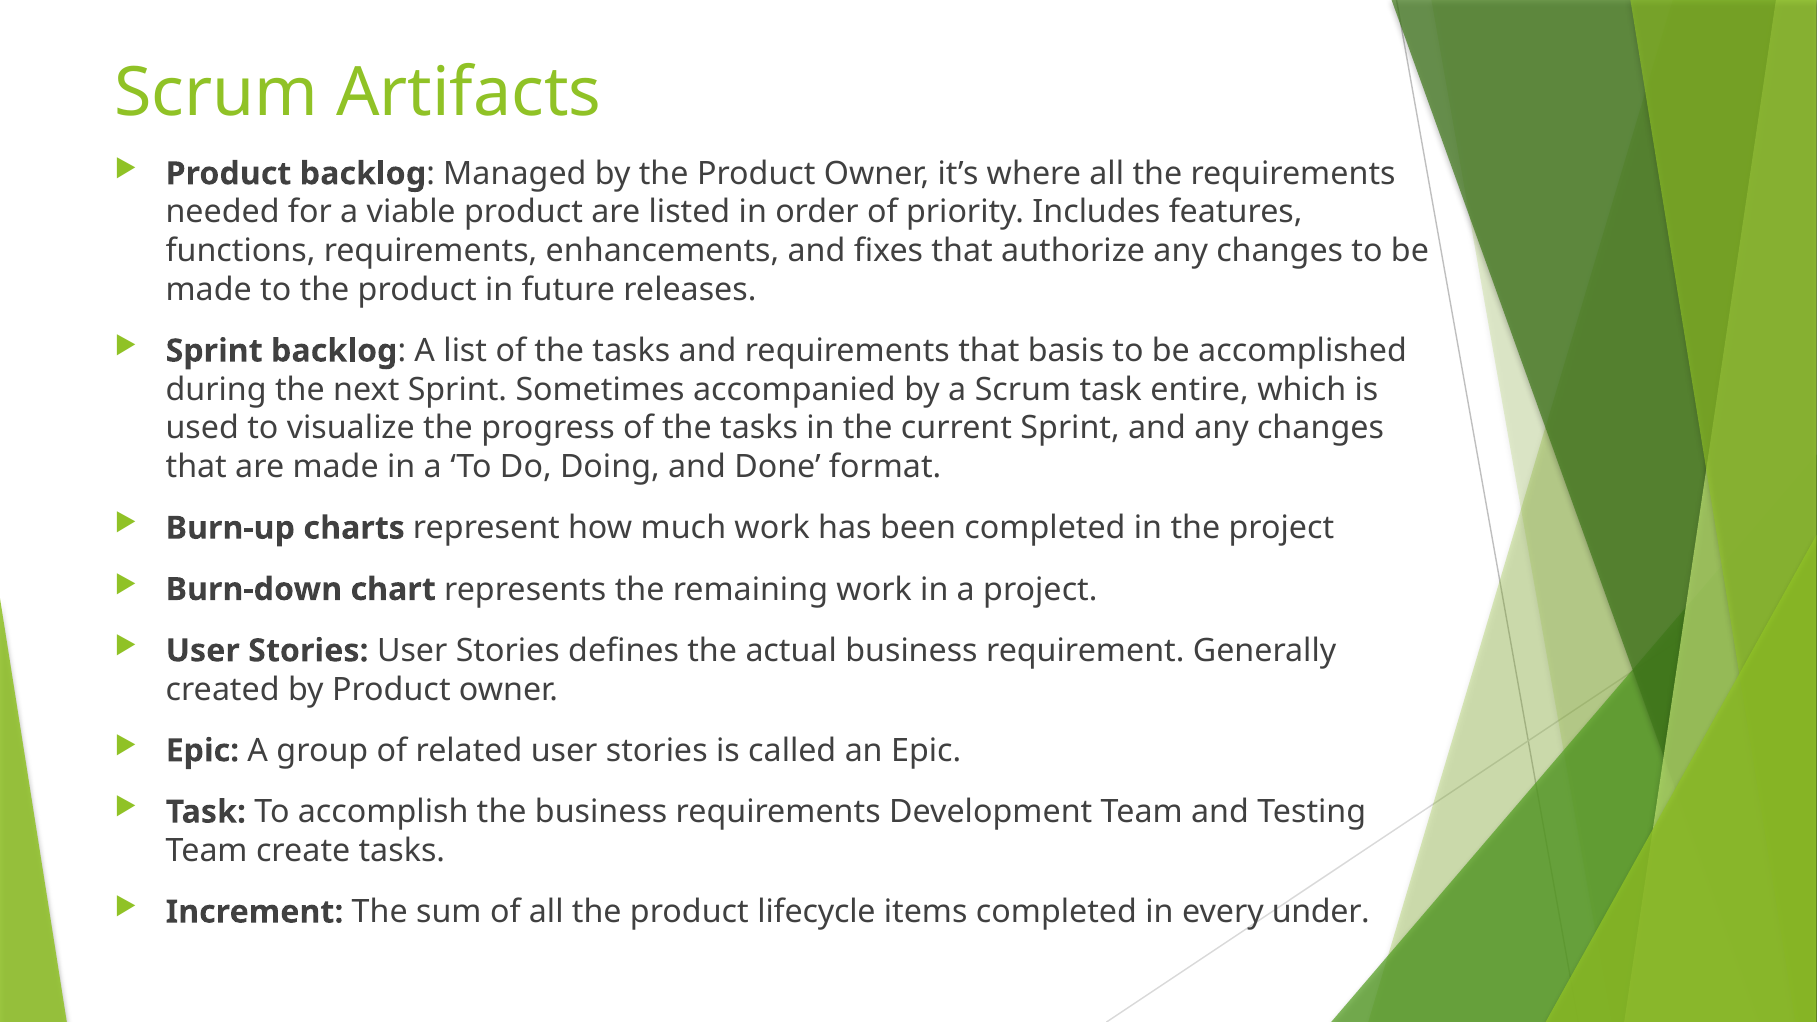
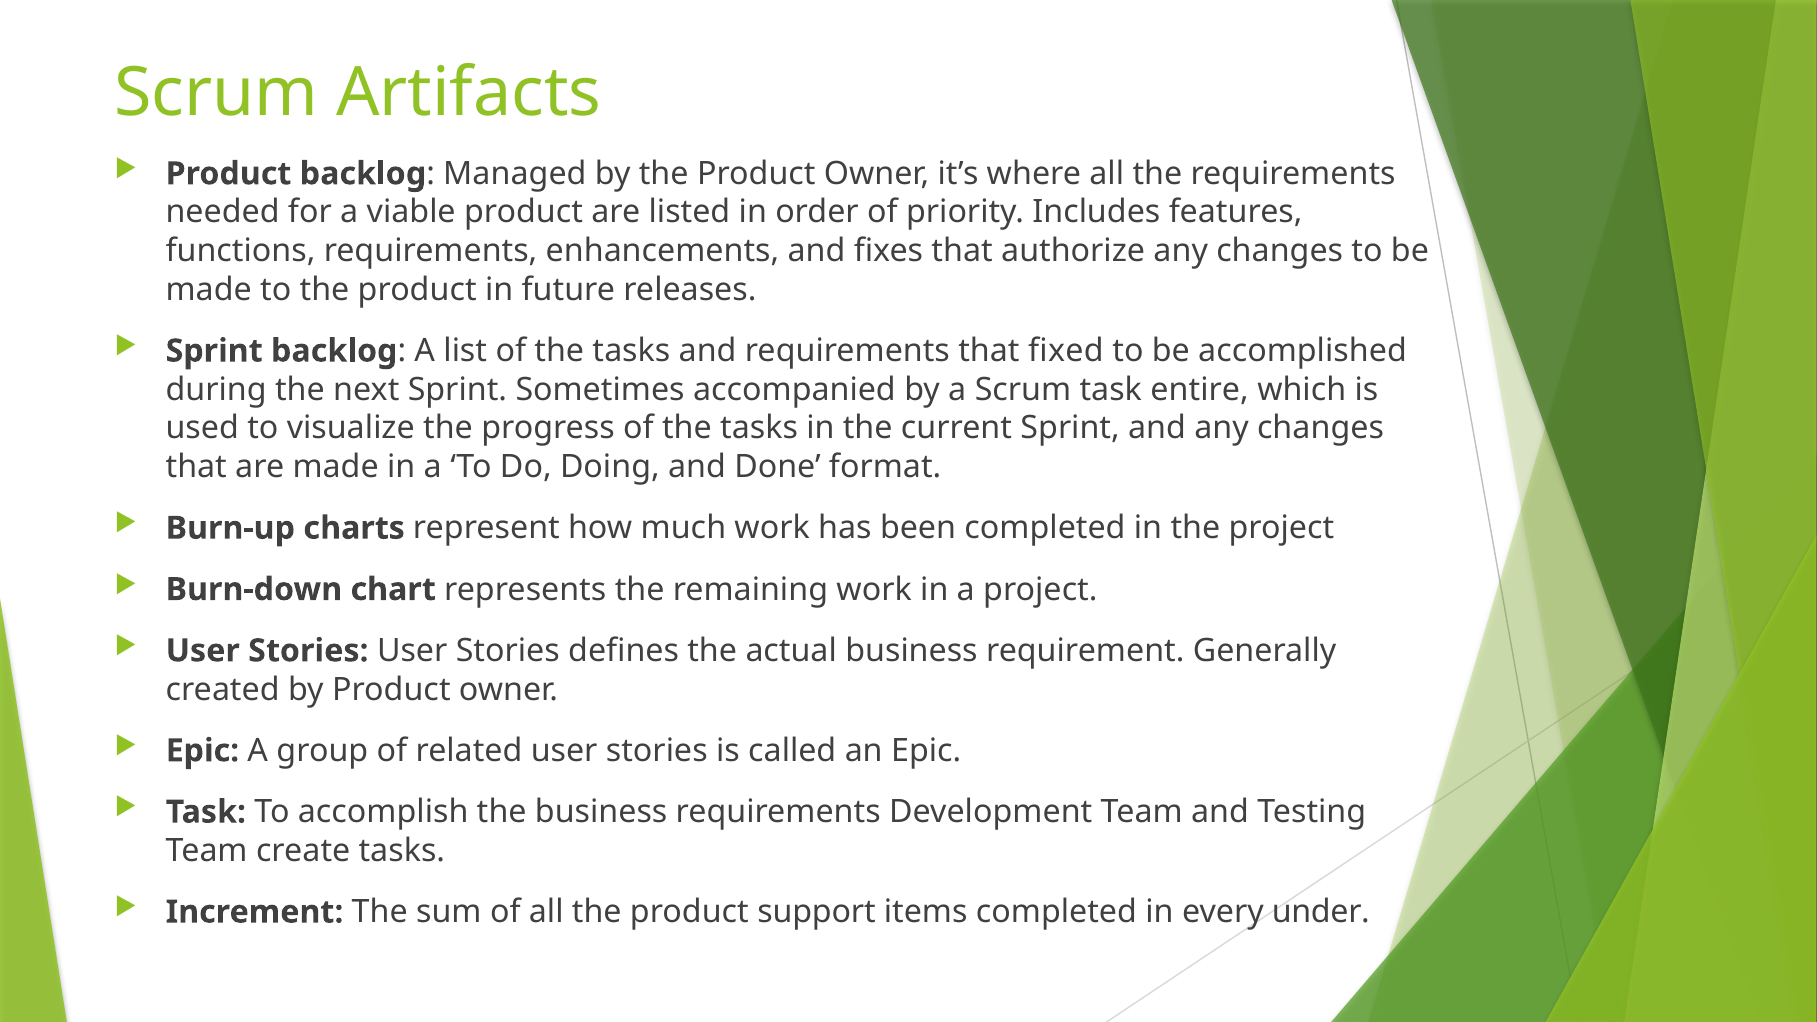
basis: basis -> fixed
lifecycle: lifecycle -> support
